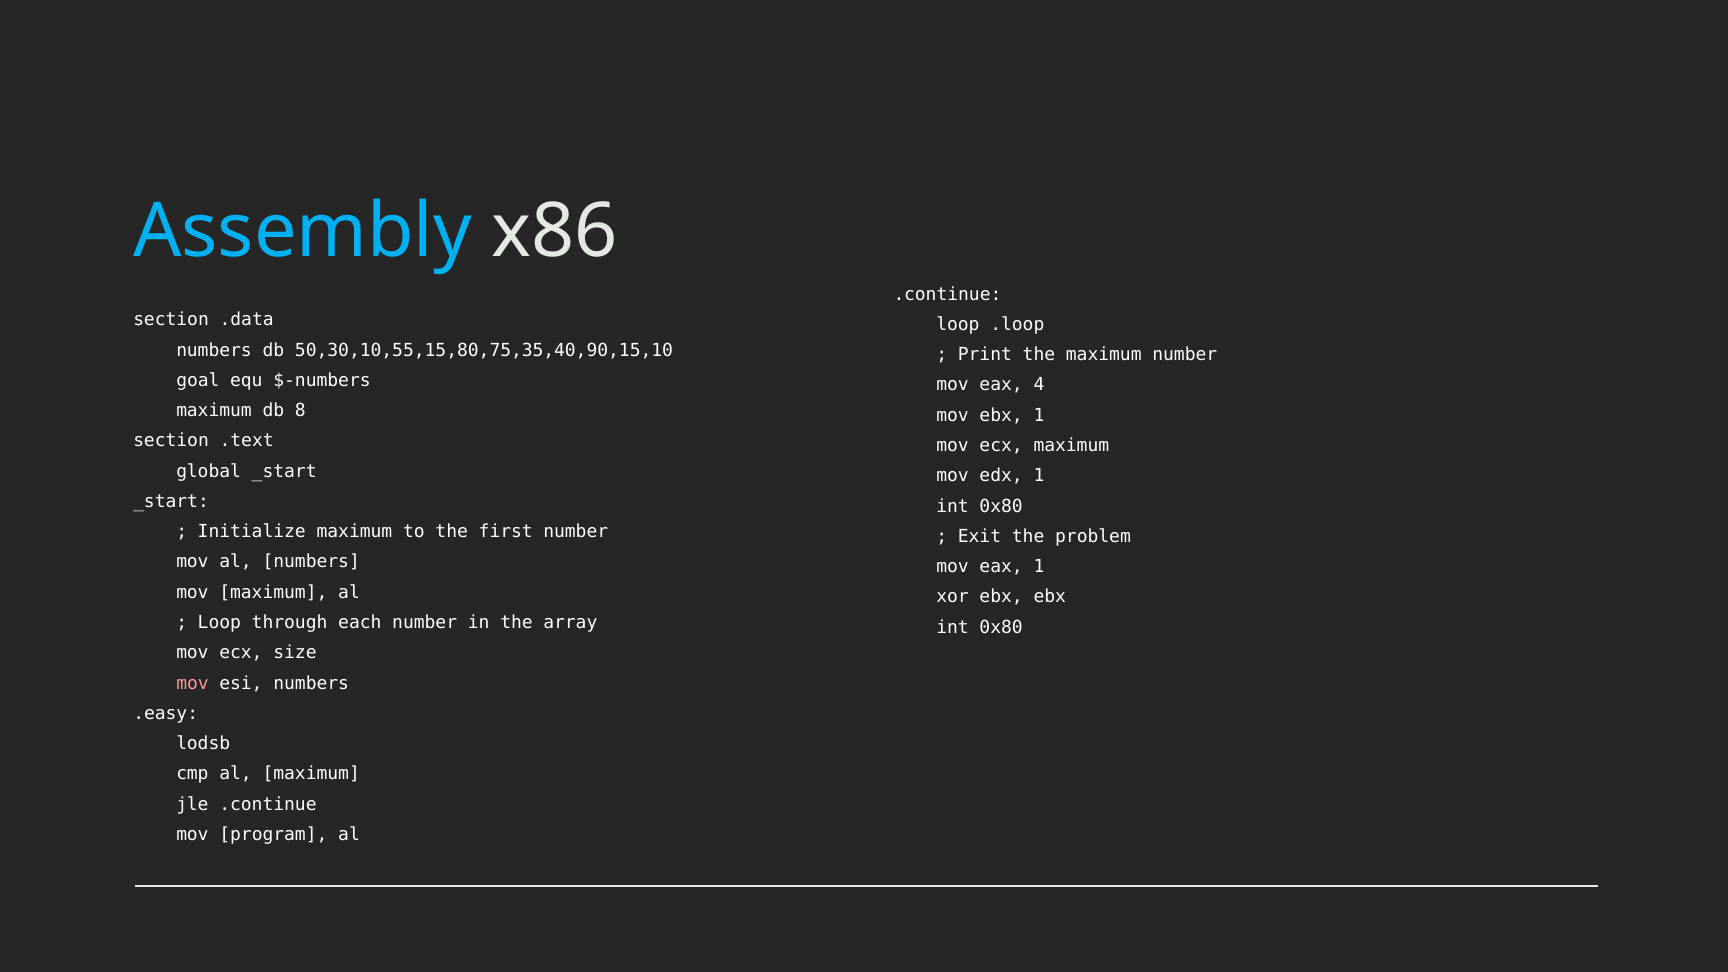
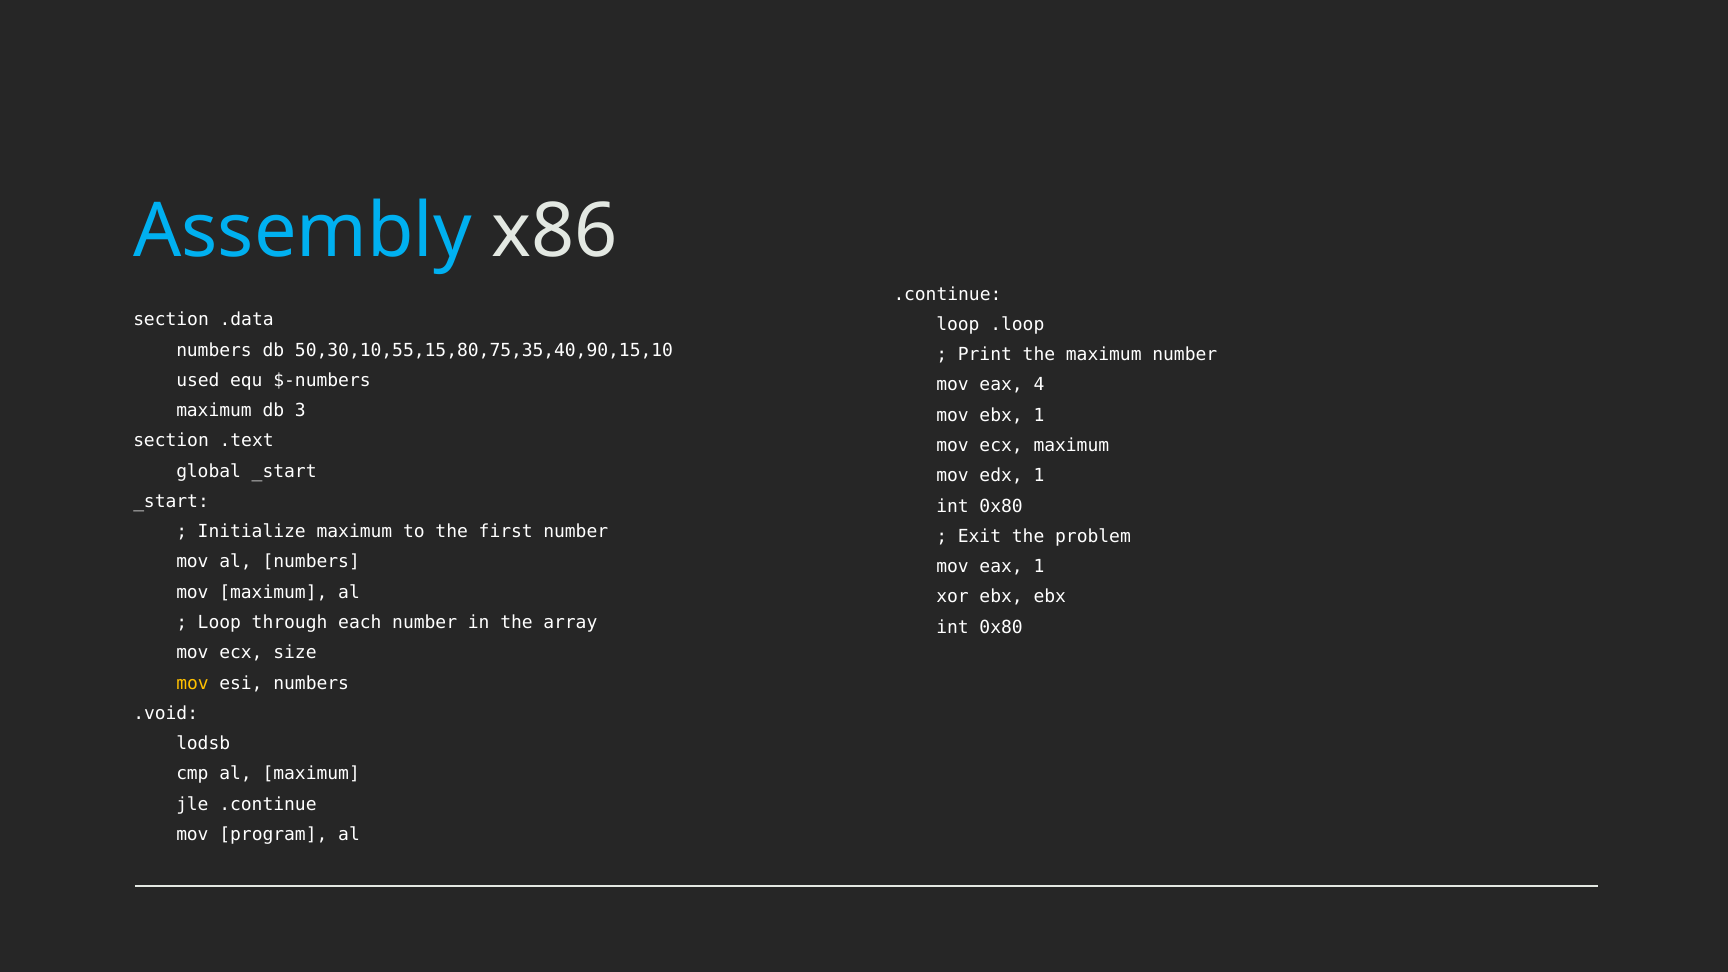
goal: goal -> used
8: 8 -> 3
mov at (193, 683) colour: pink -> yellow
.easy: .easy -> .void
